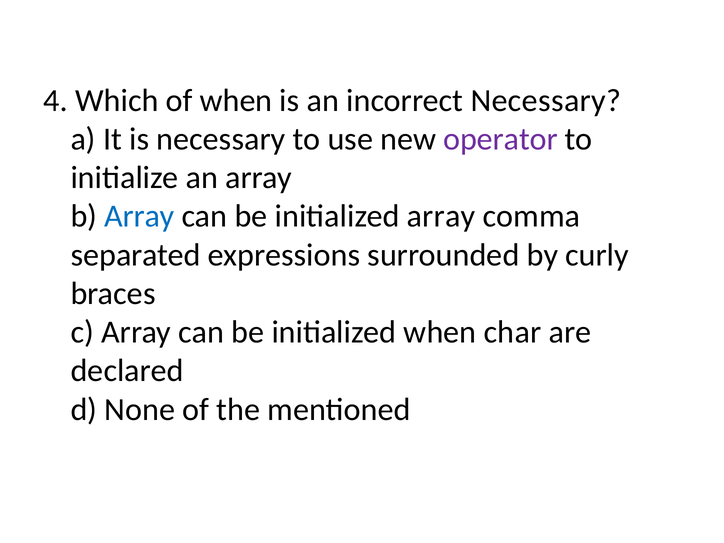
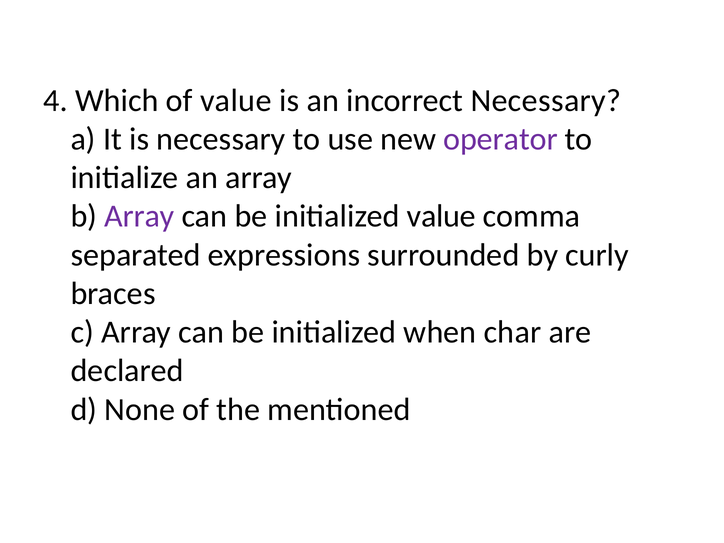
of when: when -> value
Array at (139, 216) colour: blue -> purple
initialized array: array -> value
